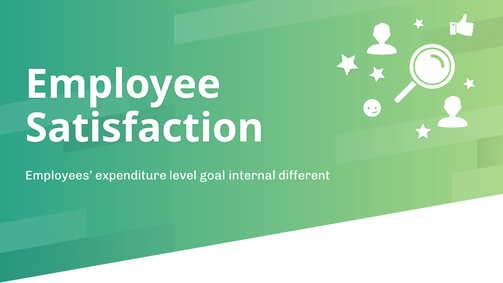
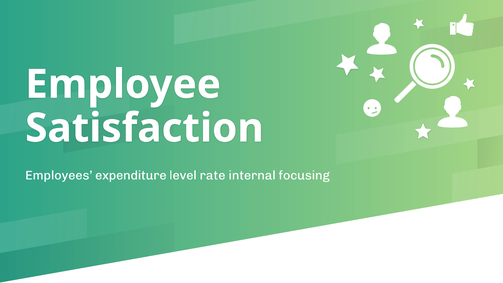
goal: goal -> rate
different: different -> focusing
